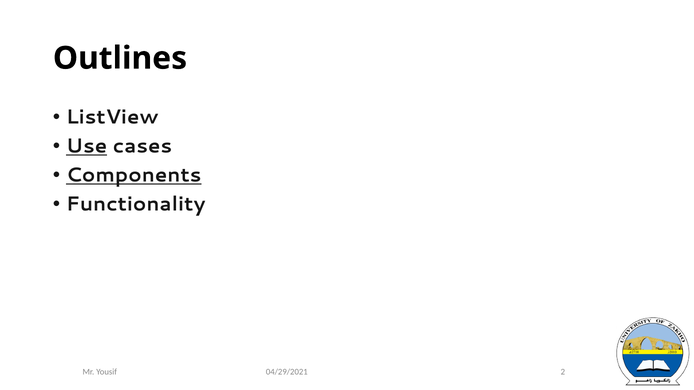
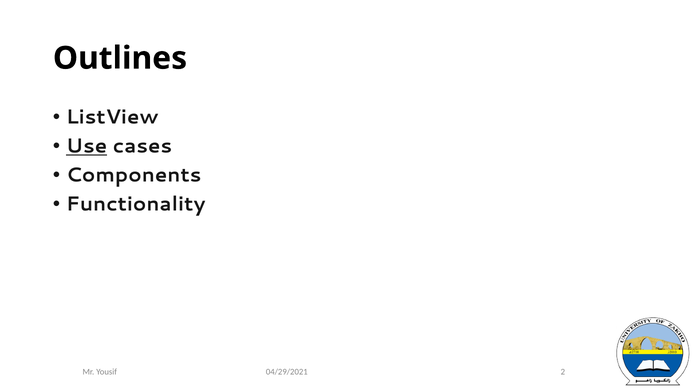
Components underline: present -> none
